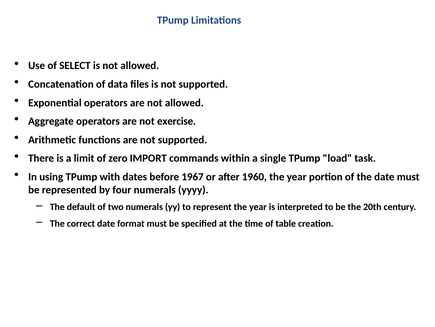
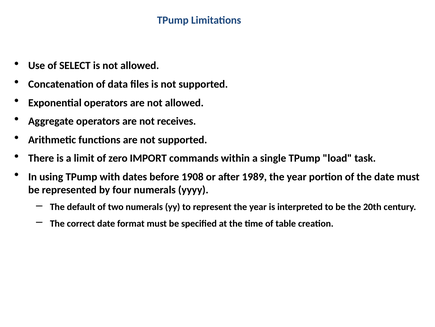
exercise: exercise -> receives
1967: 1967 -> 1908
1960: 1960 -> 1989
